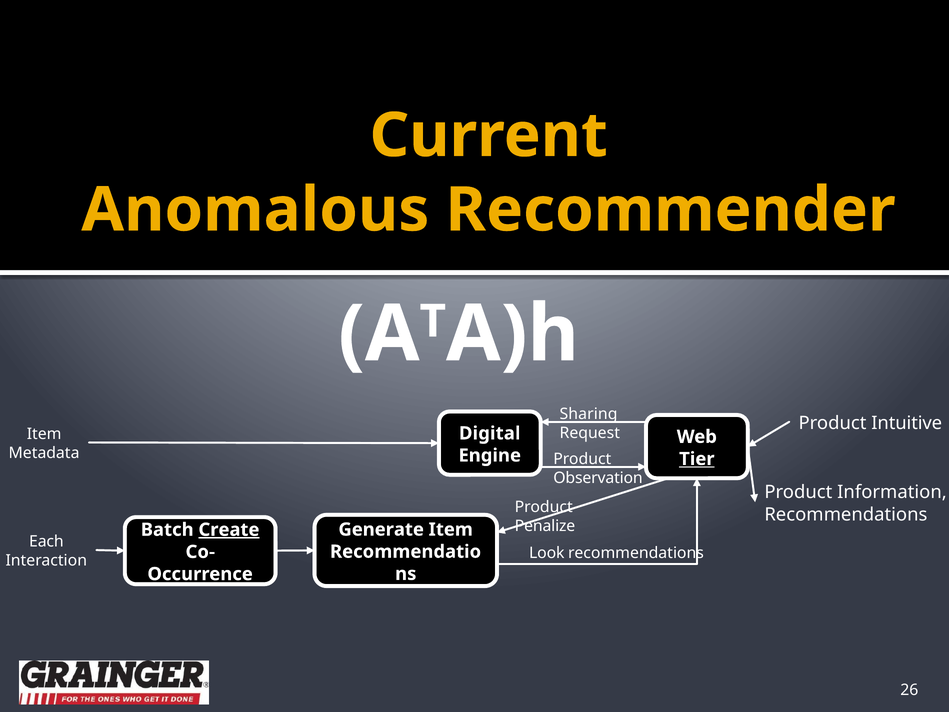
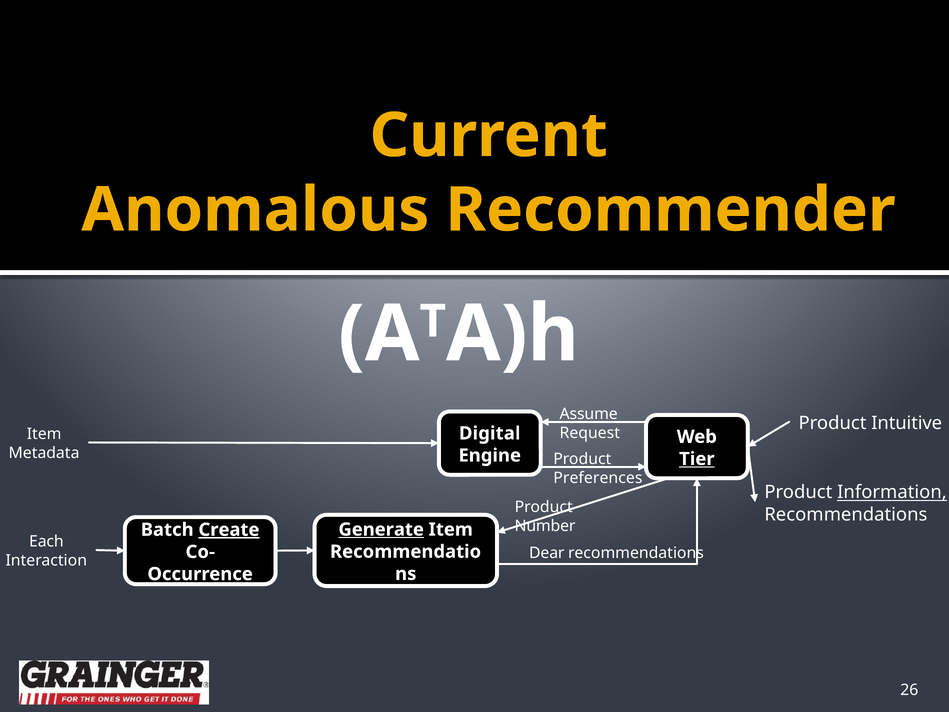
Sharing: Sharing -> Assume
Observation: Observation -> Preferences
Information underline: none -> present
Penalize: Penalize -> Number
Generate underline: none -> present
Look: Look -> Dear
